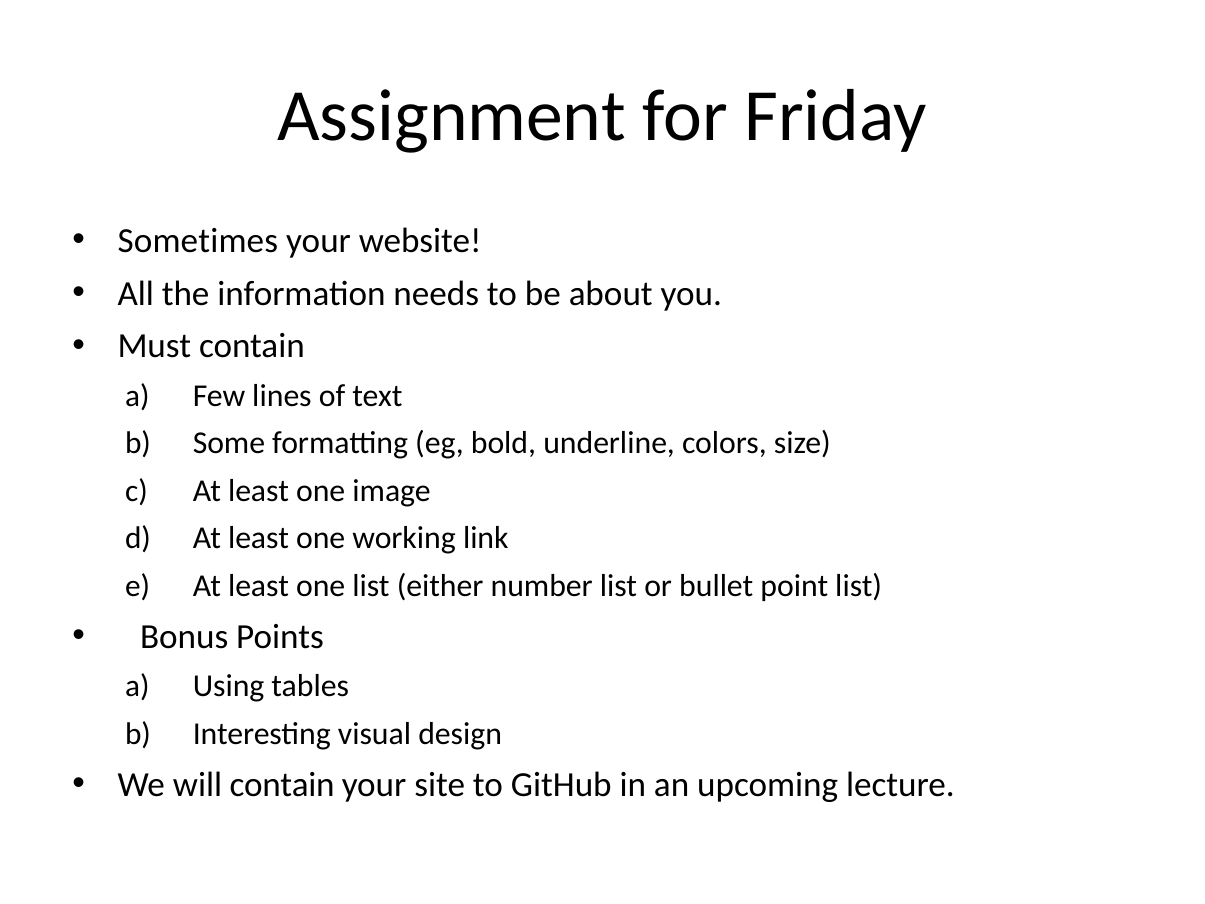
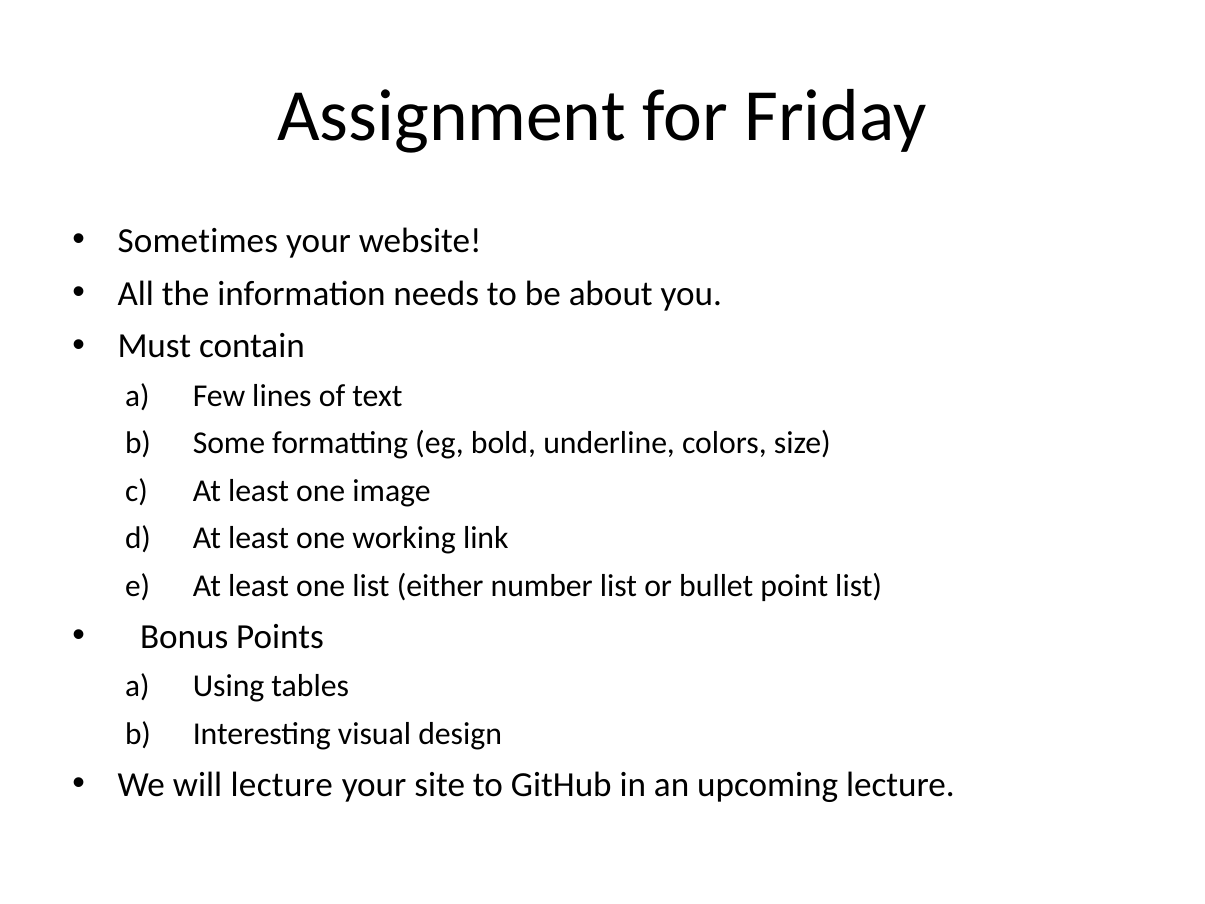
will contain: contain -> lecture
